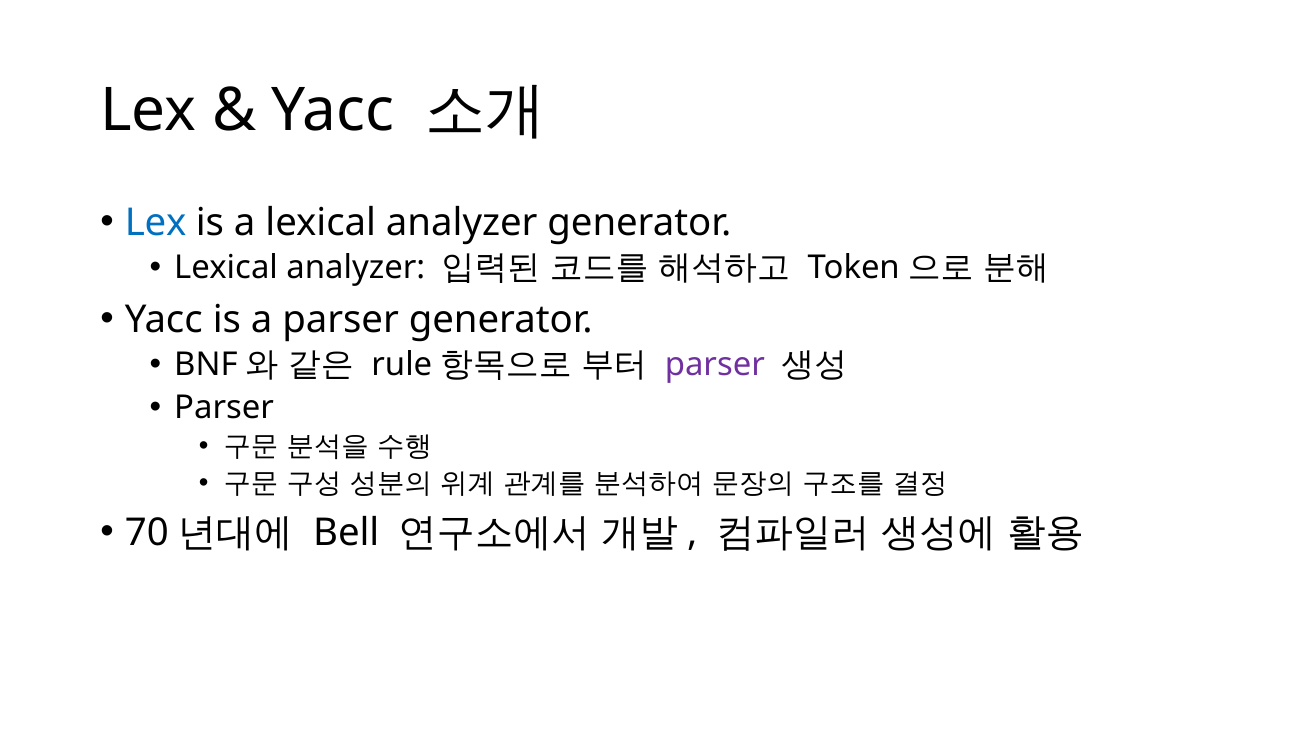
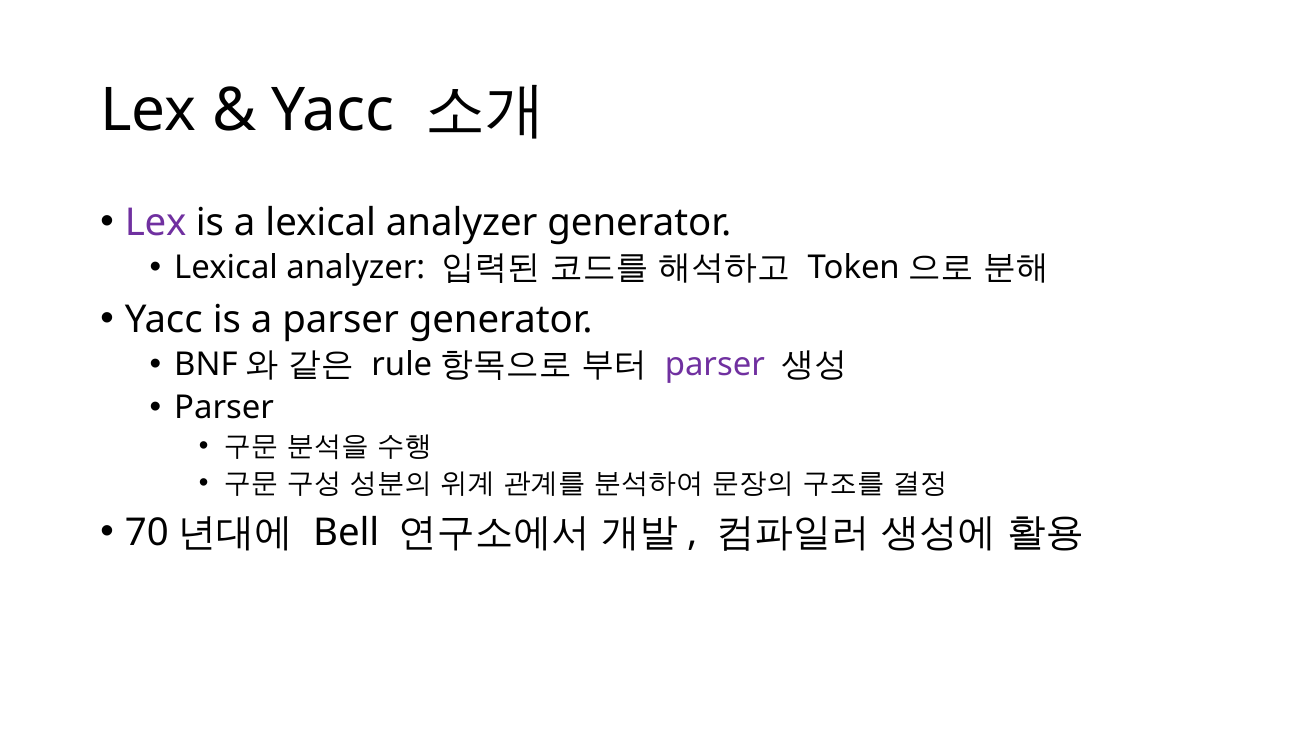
Lex at (156, 222) colour: blue -> purple
